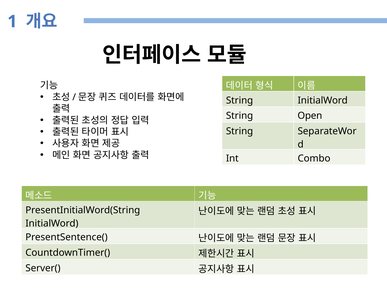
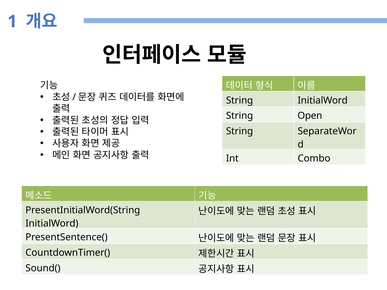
Server(: Server( -> Sound(
